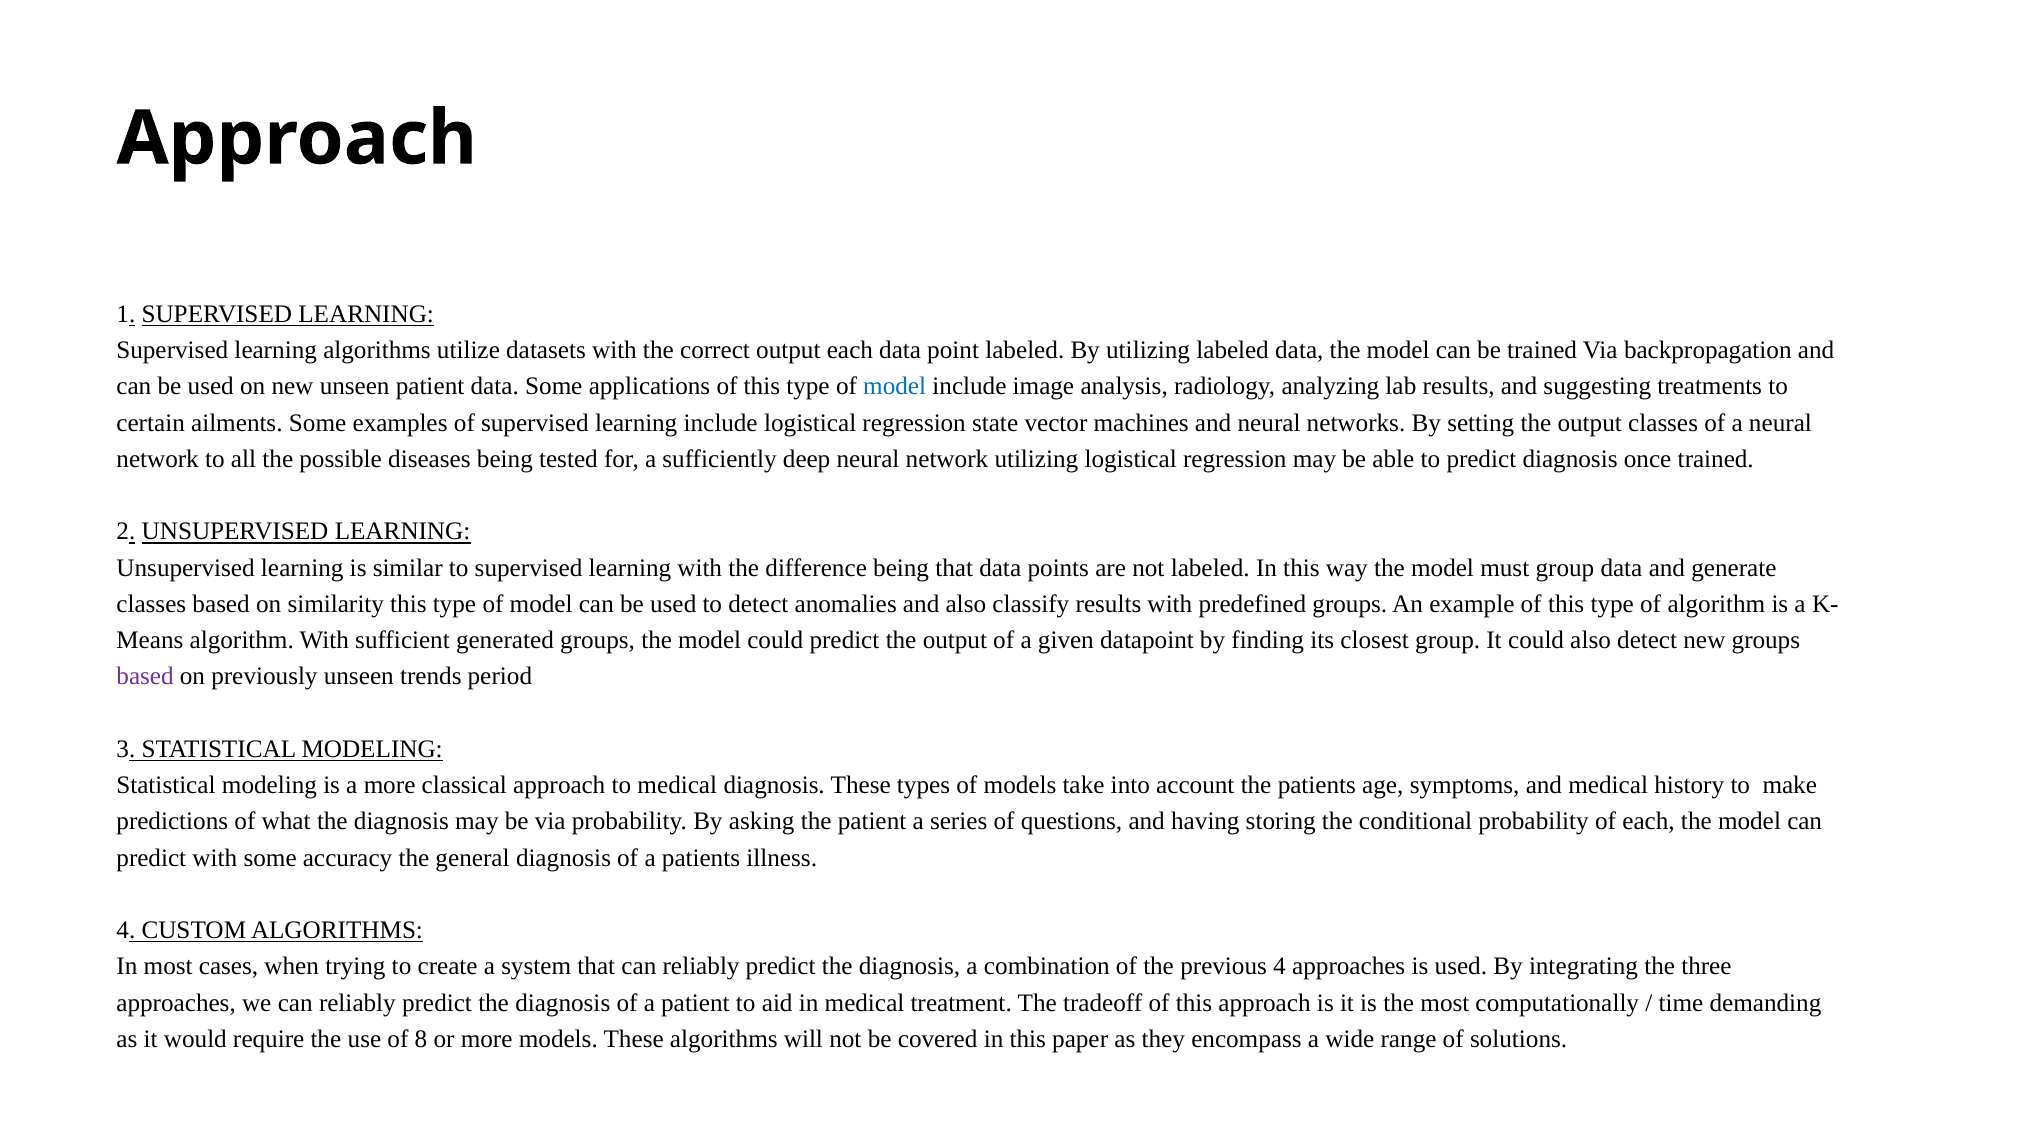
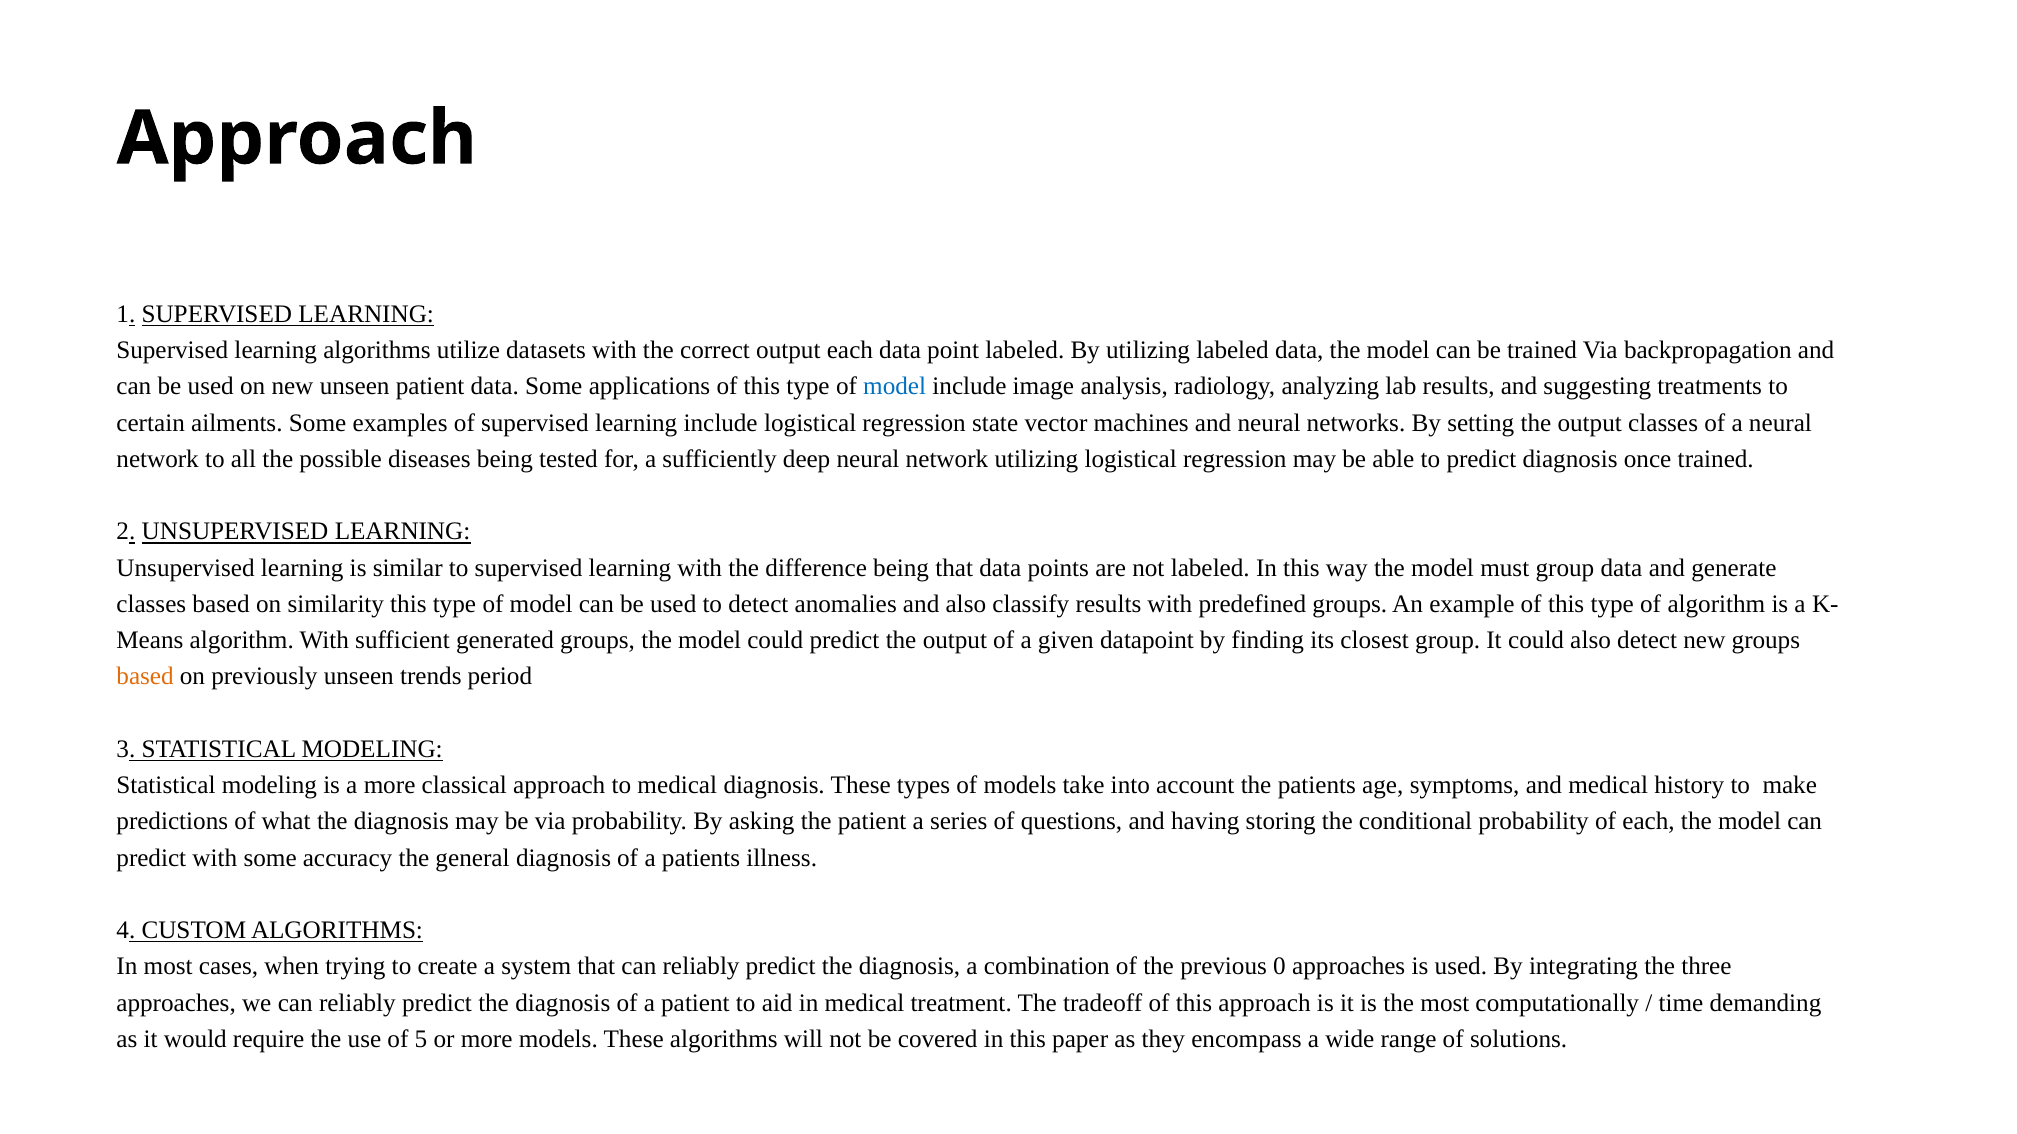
based at (145, 677) colour: purple -> orange
previous 4: 4 -> 0
8: 8 -> 5
